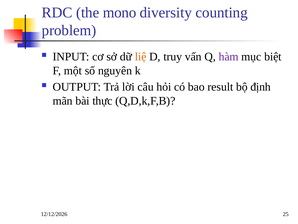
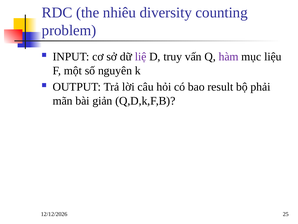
mono: mono -> nhiêu
liệ colour: orange -> purple
biệt: biệt -> liệu
định: định -> phải
thực: thực -> giản
